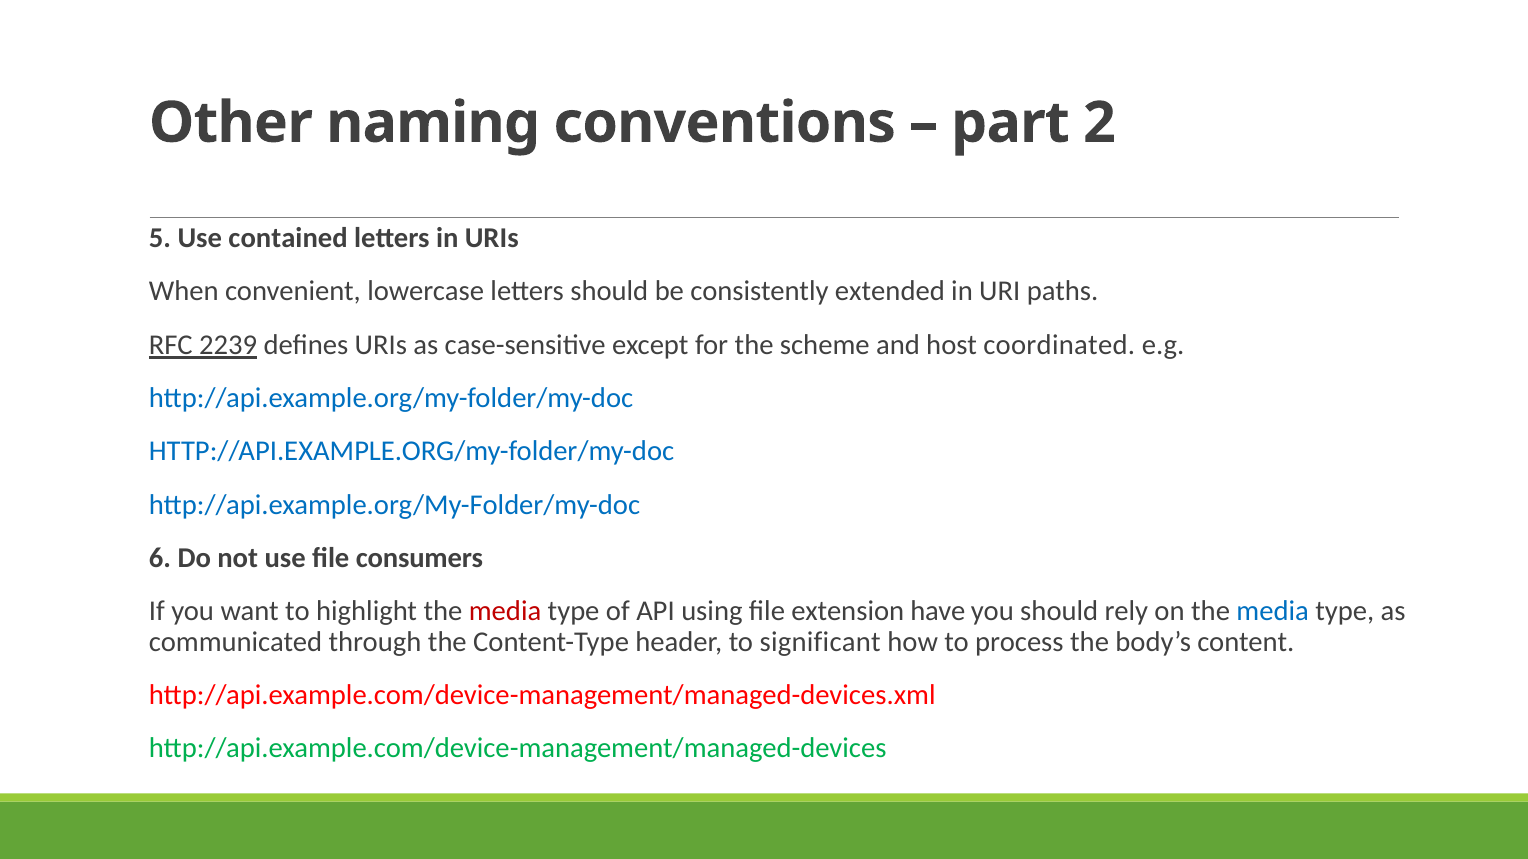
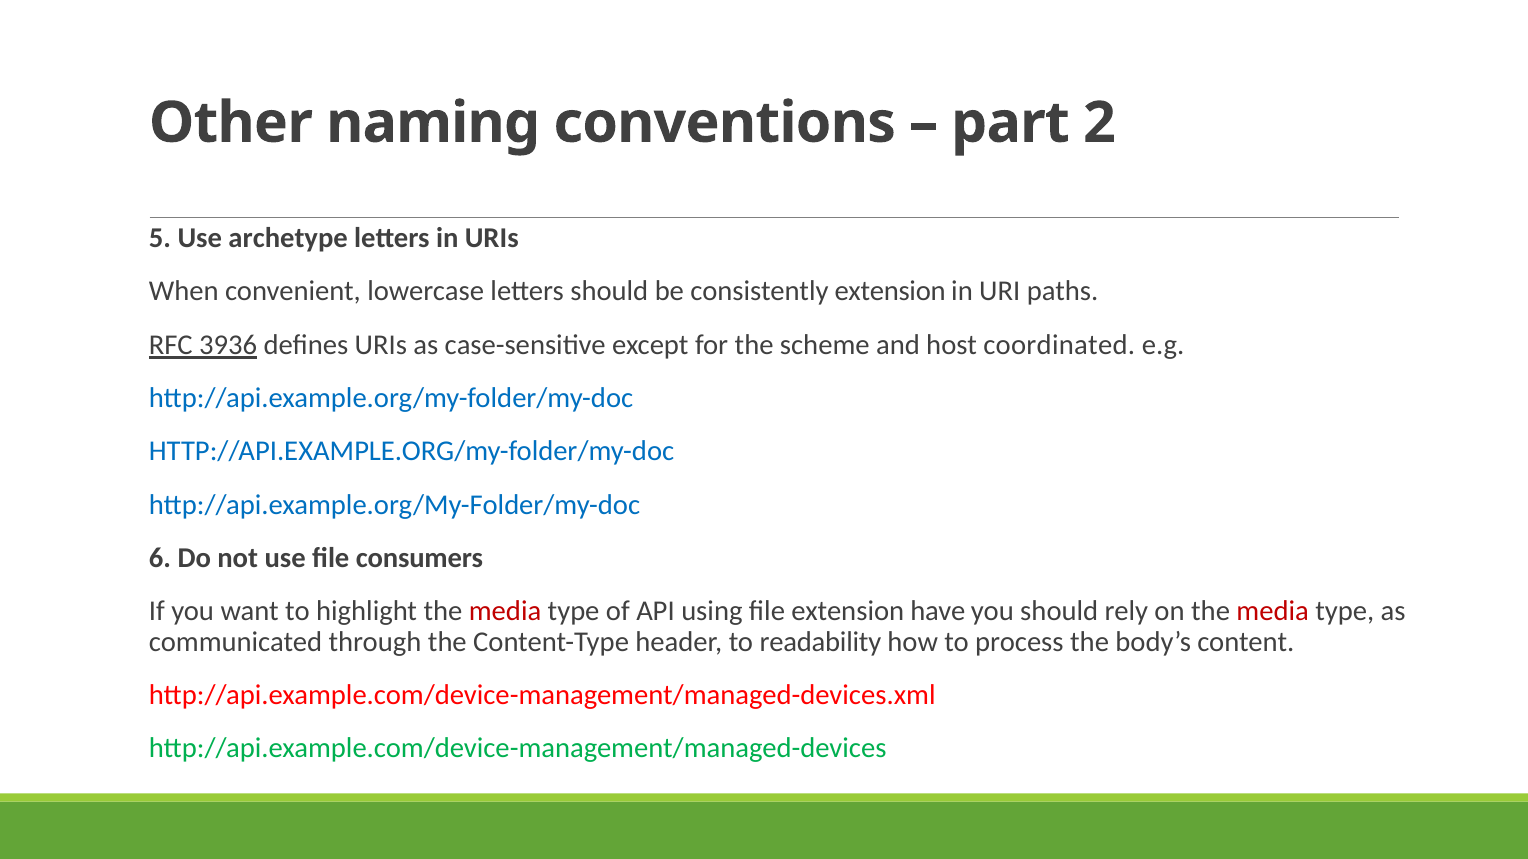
contained: contained -> archetype
consistently extended: extended -> extension
2239: 2239 -> 3936
media at (1273, 611) colour: blue -> red
significant: significant -> readability
